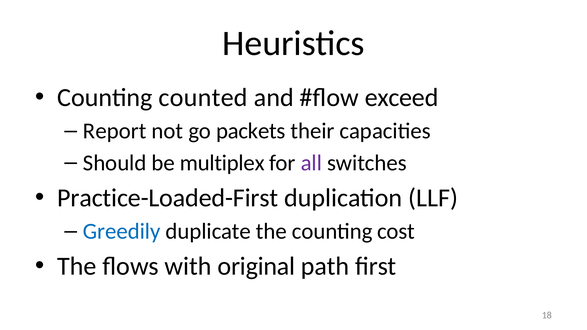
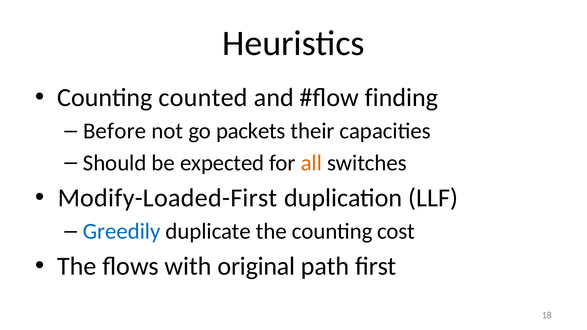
exceed: exceed -> finding
Report: Report -> Before
multiplex: multiplex -> expected
all colour: purple -> orange
Practice-Loaded-First: Practice-Loaded-First -> Modify-Loaded-First
